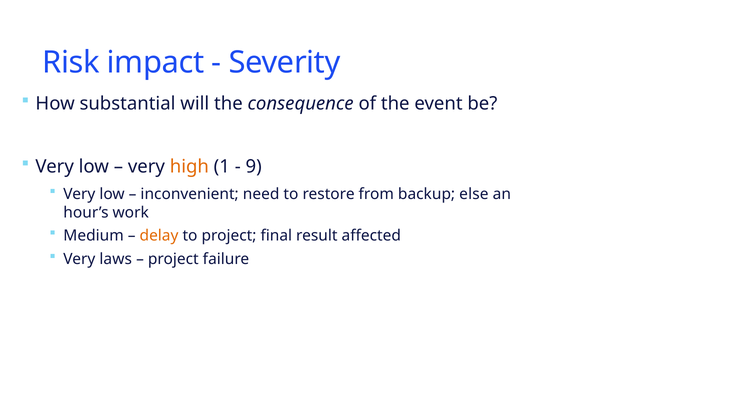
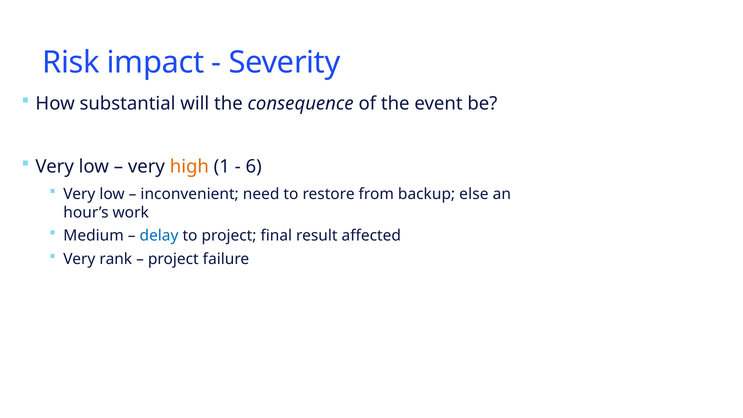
9: 9 -> 6
delay colour: orange -> blue
laws: laws -> rank
